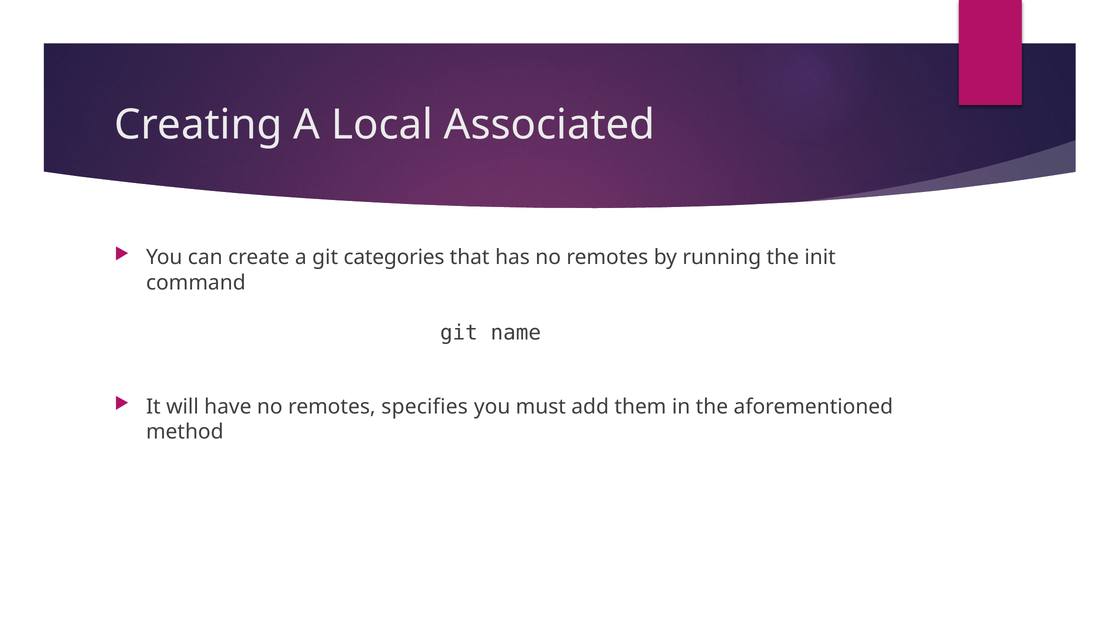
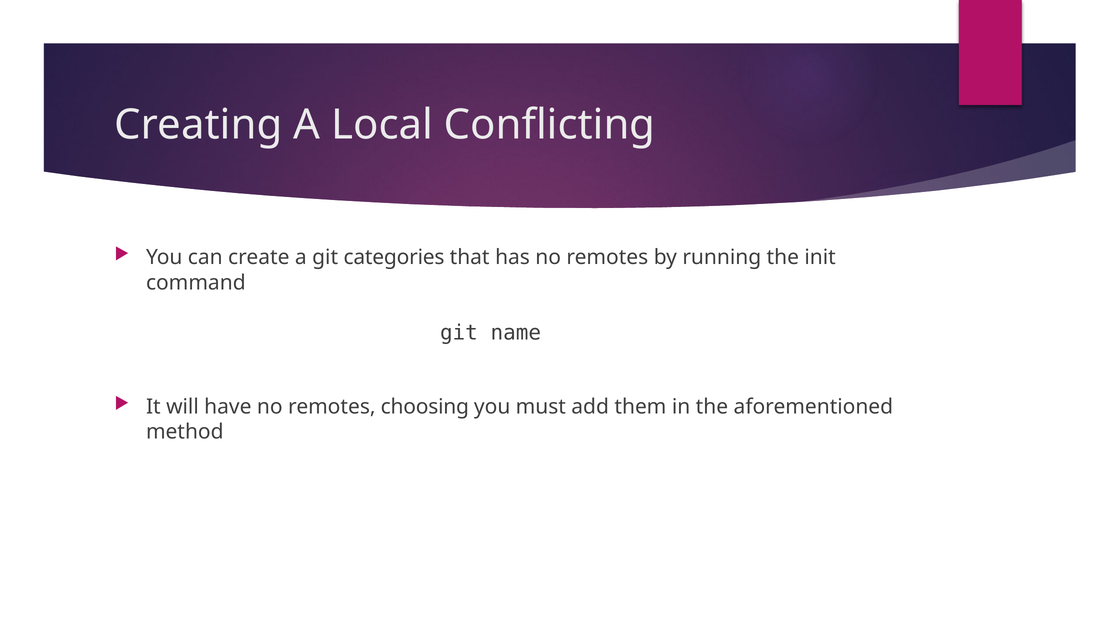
Associated: Associated -> Conflicting
specifies: specifies -> choosing
